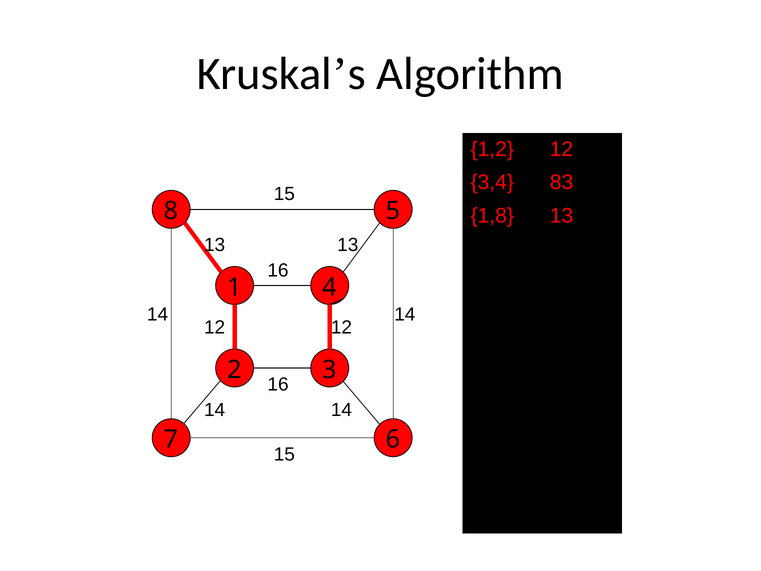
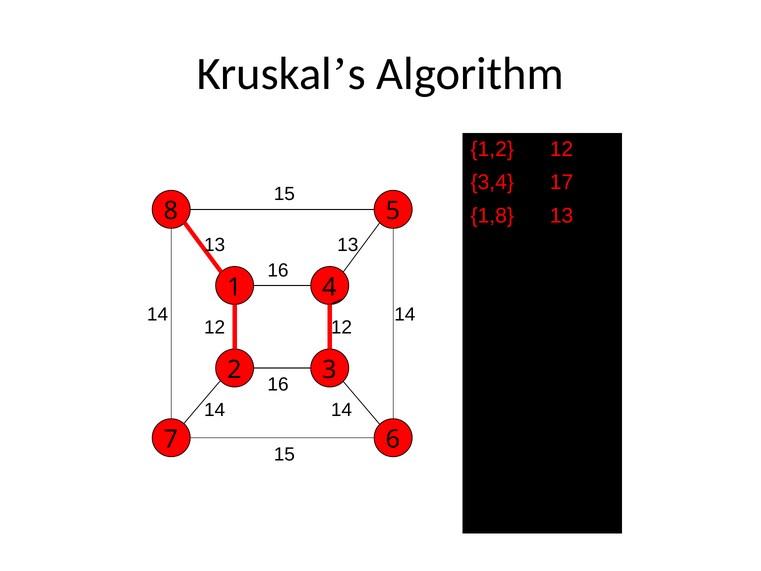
83: 83 -> 17
